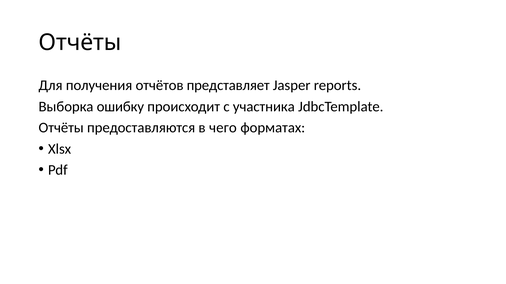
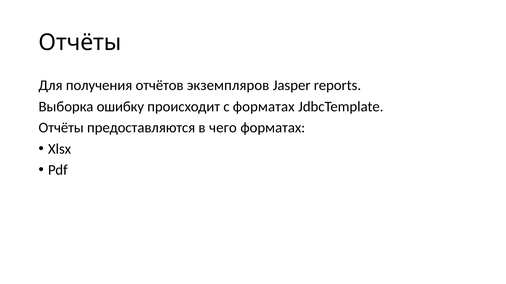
представляет: представляет -> экземпляров
с участника: участника -> форматах
